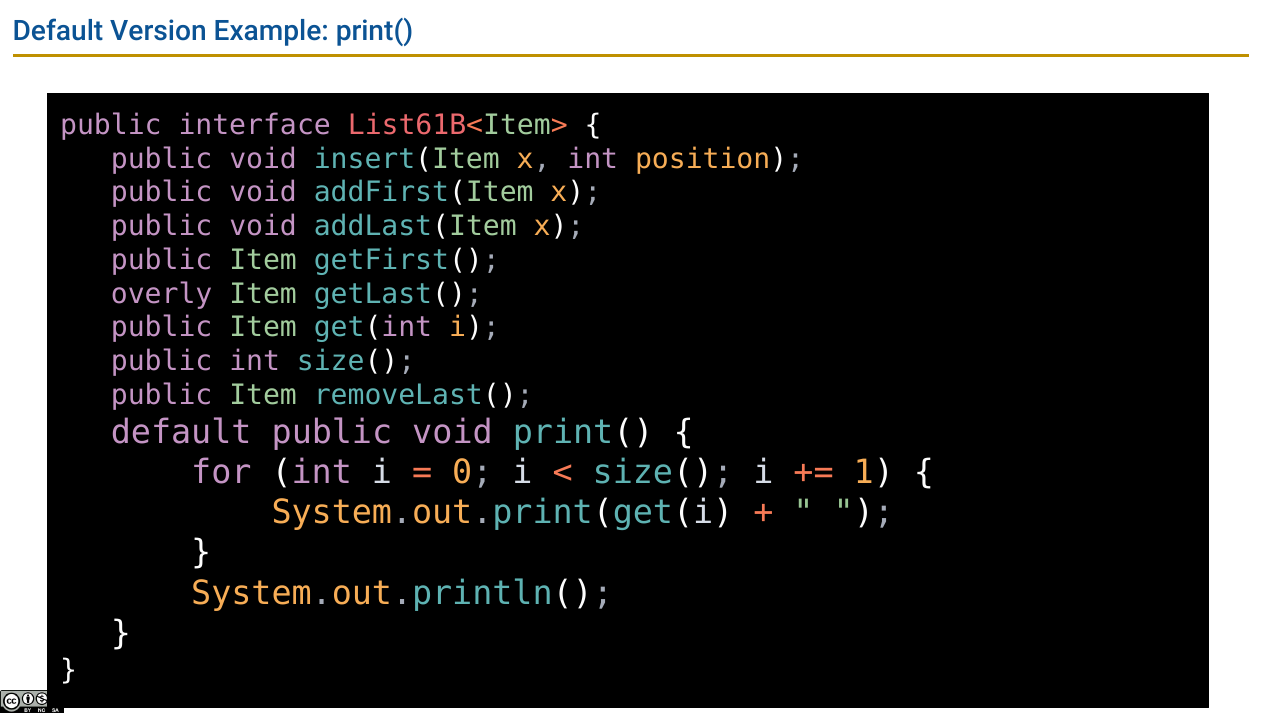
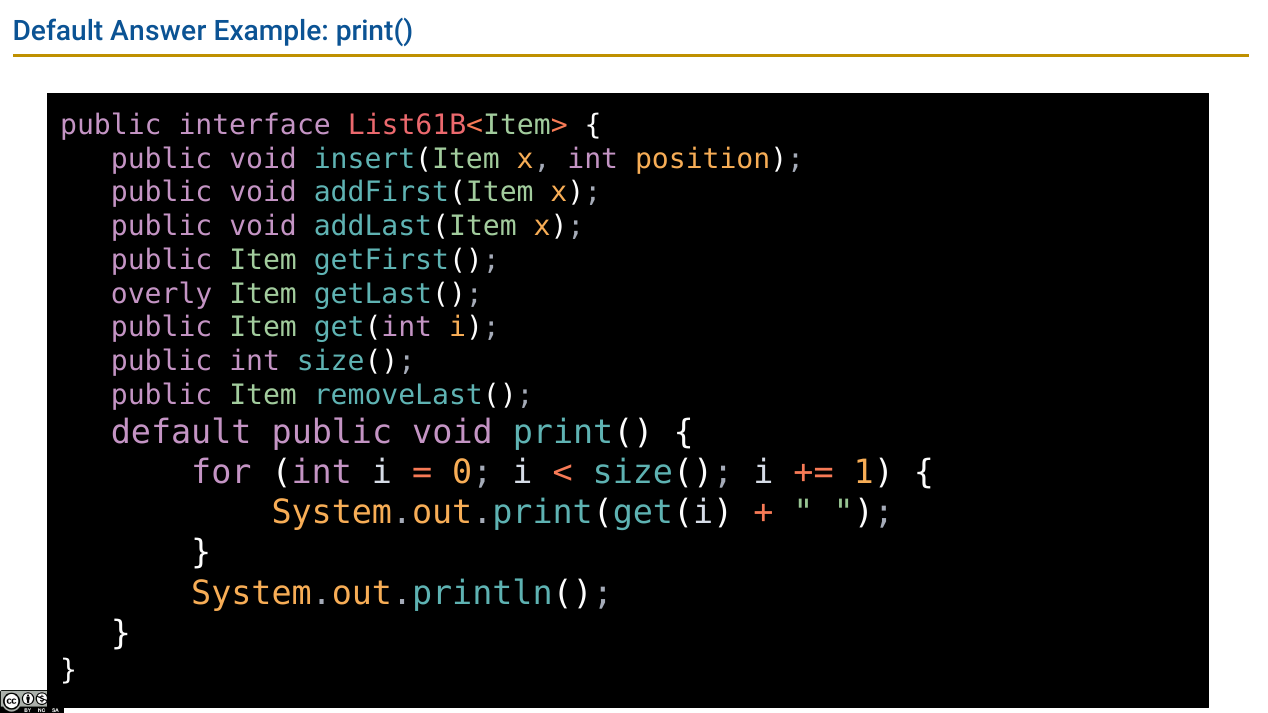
Version: Version -> Answer
